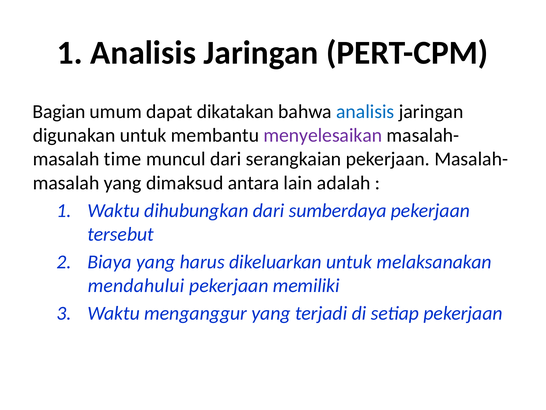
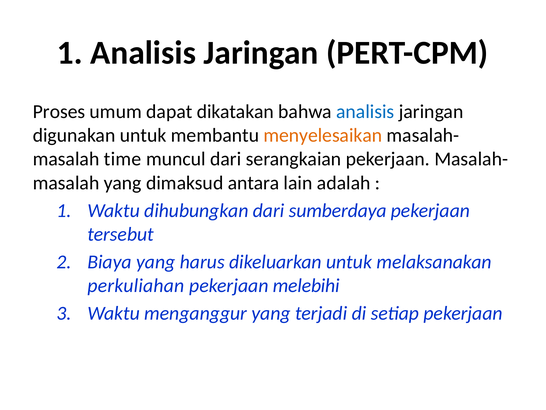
Bagian: Bagian -> Proses
menyelesaikan colour: purple -> orange
mendahului: mendahului -> perkuliahan
memiliki: memiliki -> melebihi
